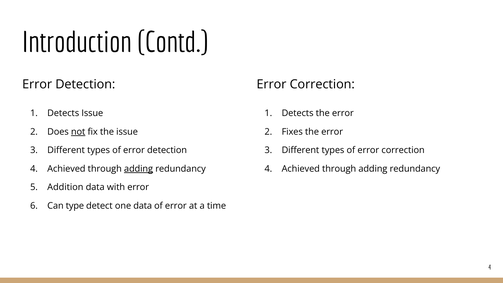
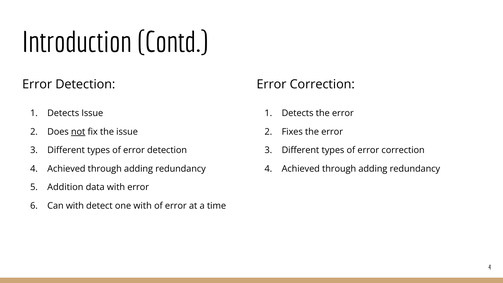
adding at (139, 169) underline: present -> none
Can type: type -> with
one data: data -> with
